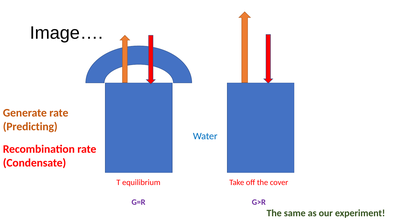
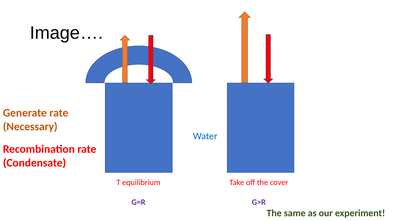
Predicting: Predicting -> Necessary
